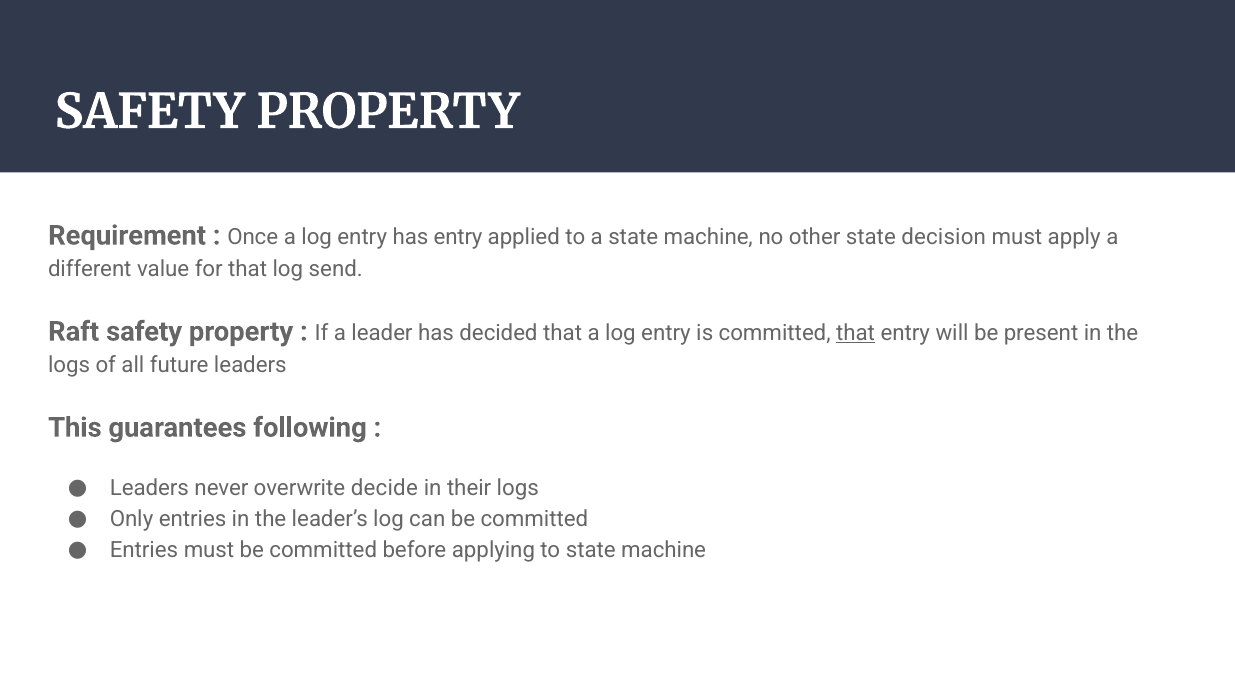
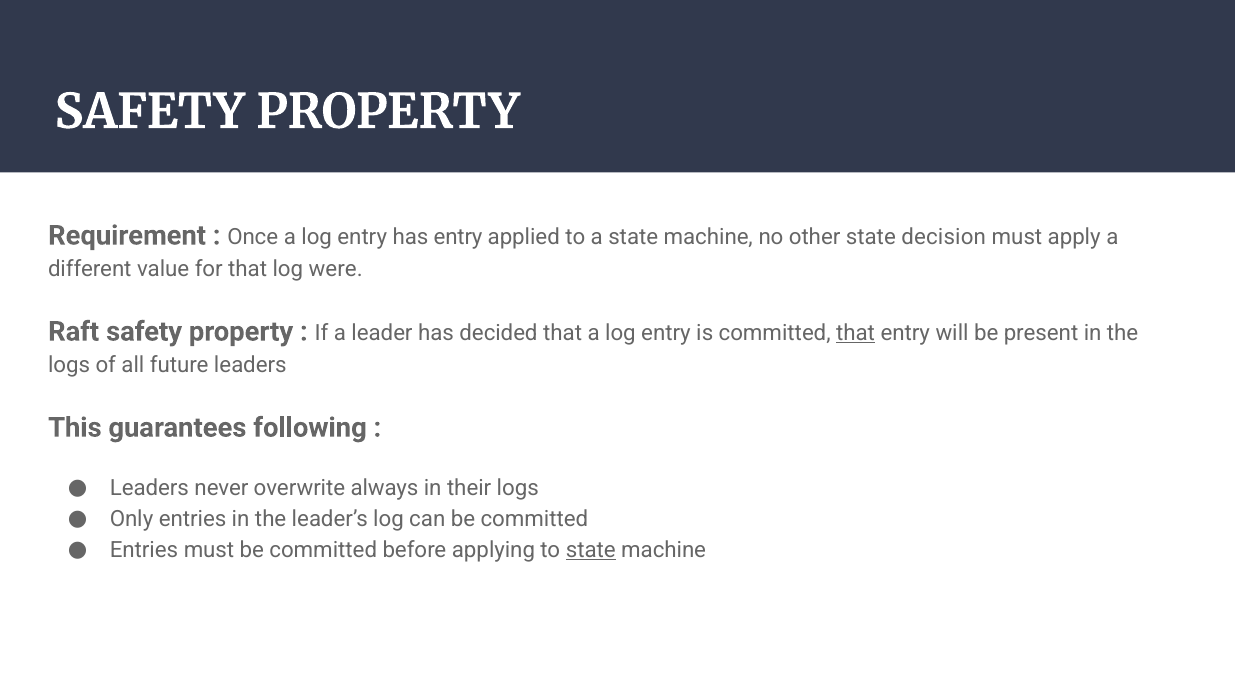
send: send -> were
decide: decide -> always
state at (591, 550) underline: none -> present
